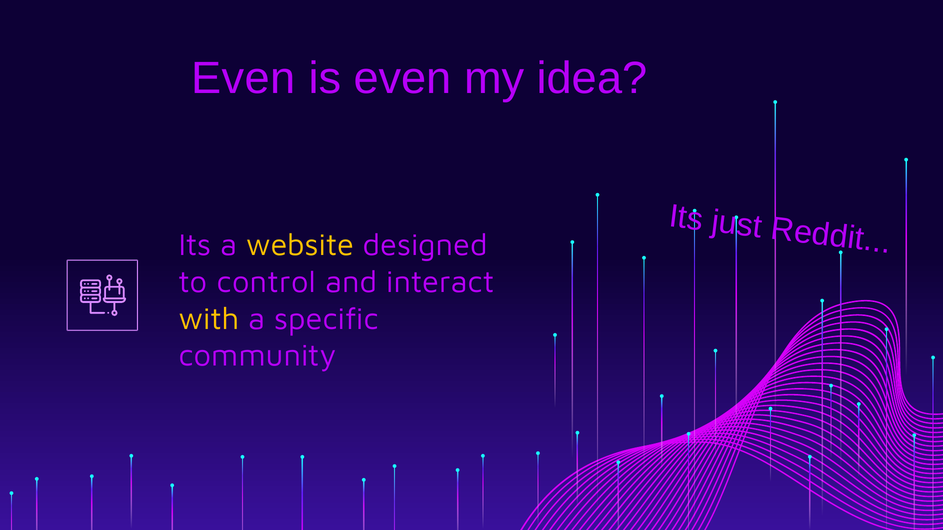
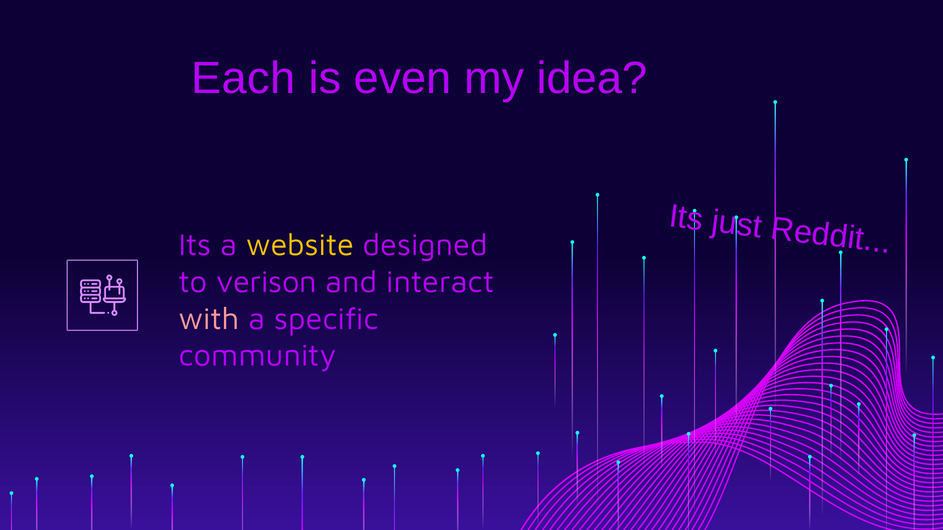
Even at (243, 78): Even -> Each
control: control -> verison
with colour: yellow -> pink
